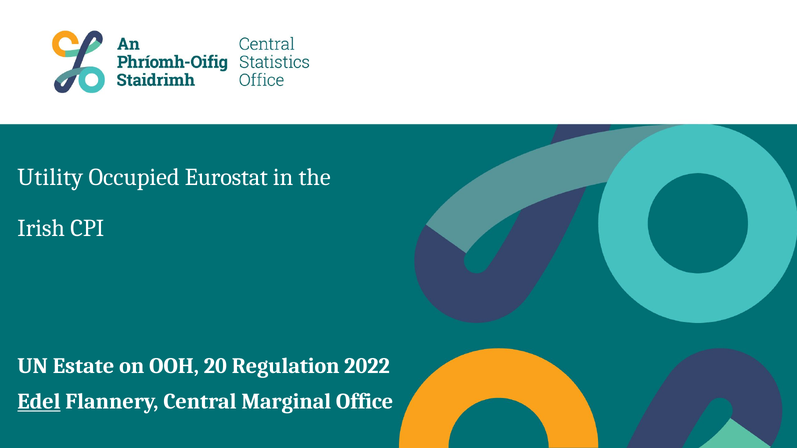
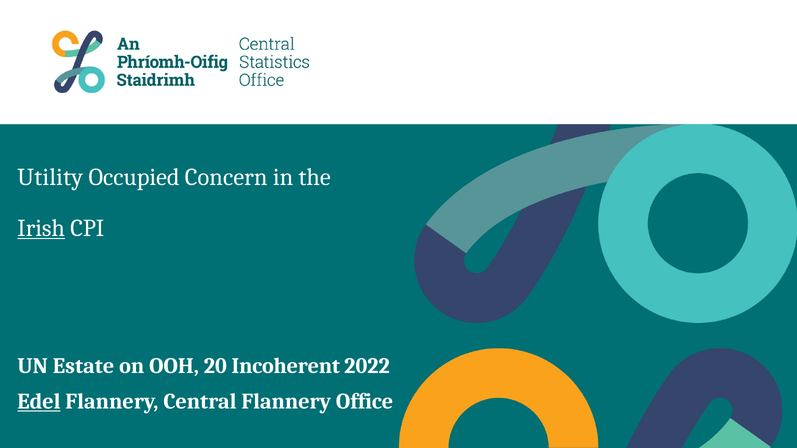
Eurostat: Eurostat -> Concern
Irish underline: none -> present
Regulation: Regulation -> Incoherent
Central Marginal: Marginal -> Flannery
